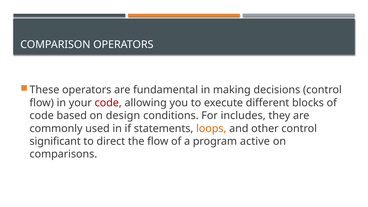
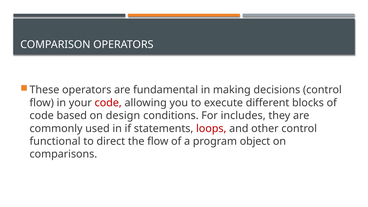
loops colour: orange -> red
significant: significant -> functional
active: active -> object
